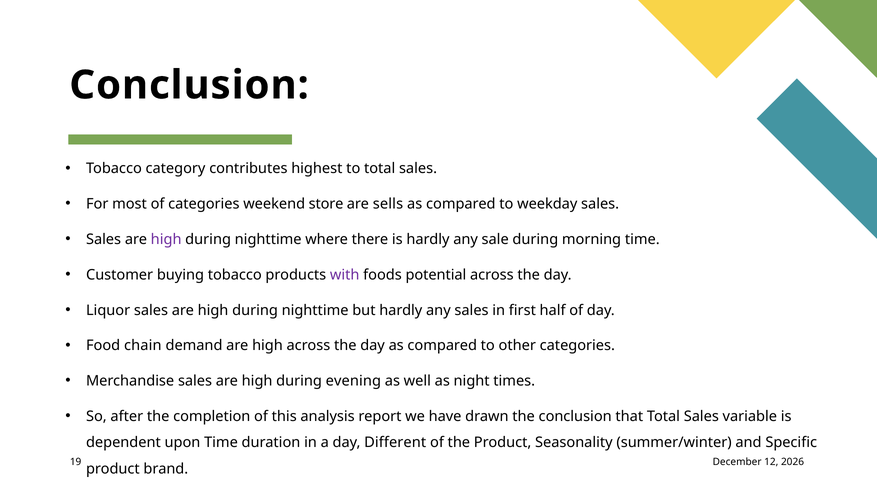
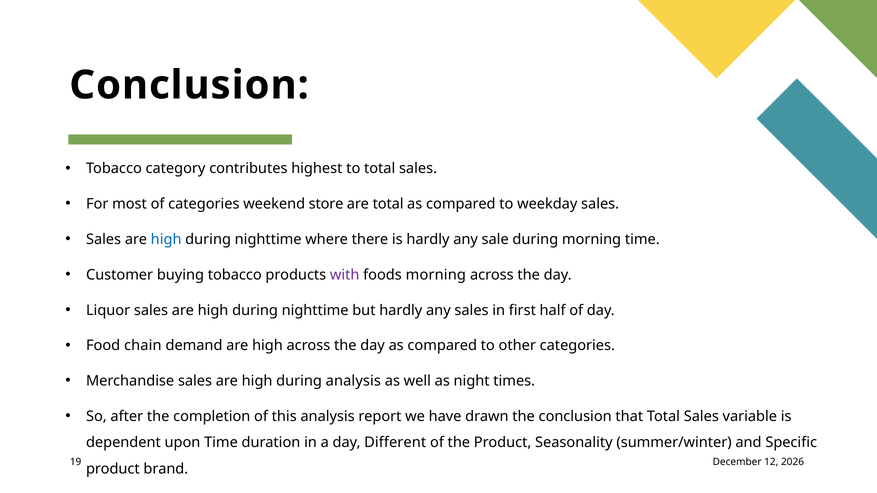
are sells: sells -> total
high at (166, 240) colour: purple -> blue
foods potential: potential -> morning
during evening: evening -> analysis
